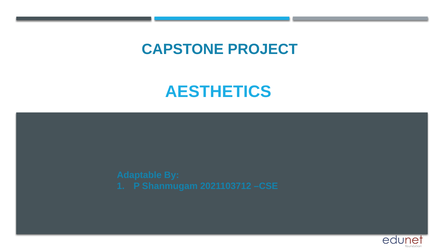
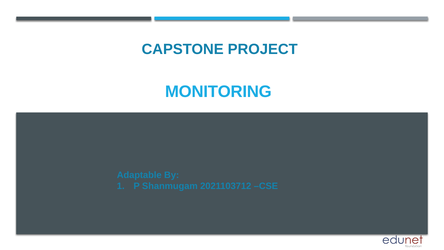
AESTHETICS: AESTHETICS -> MONITORING
